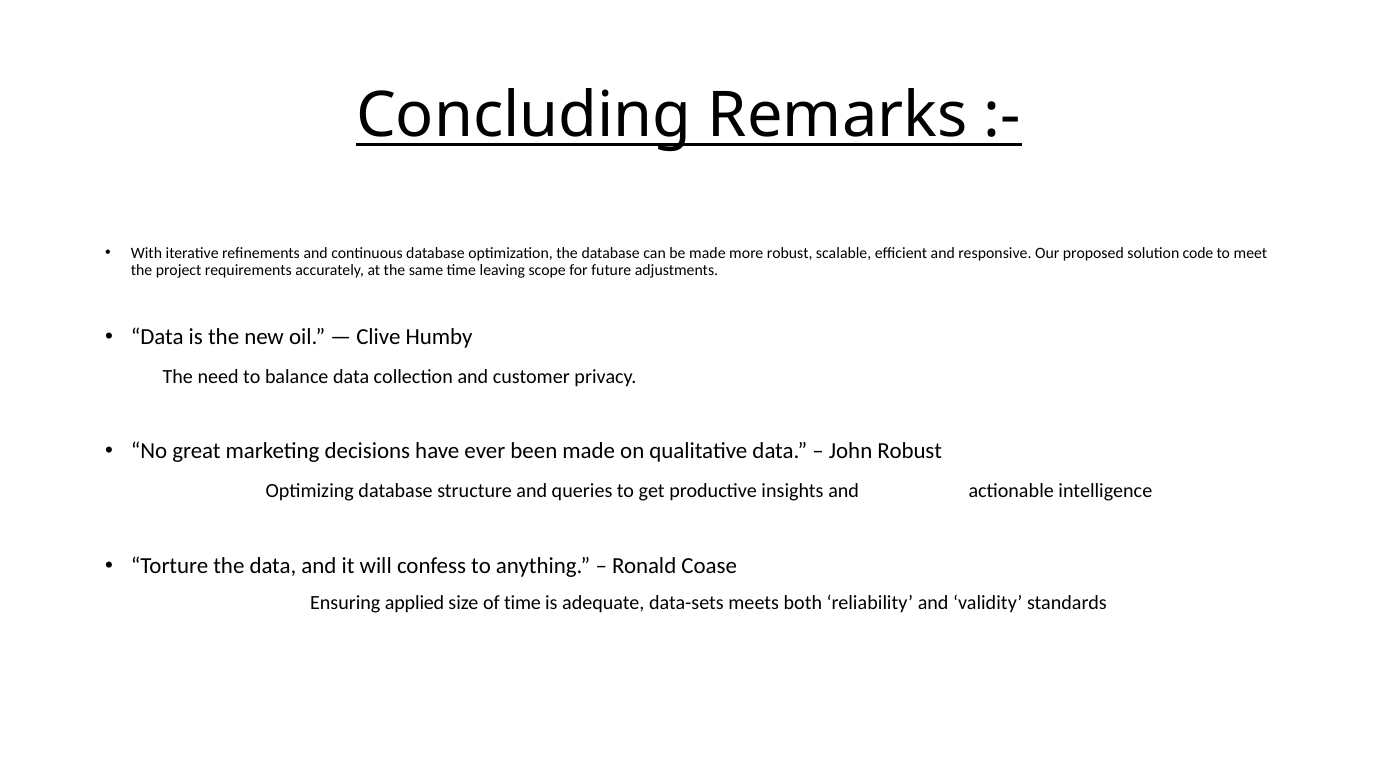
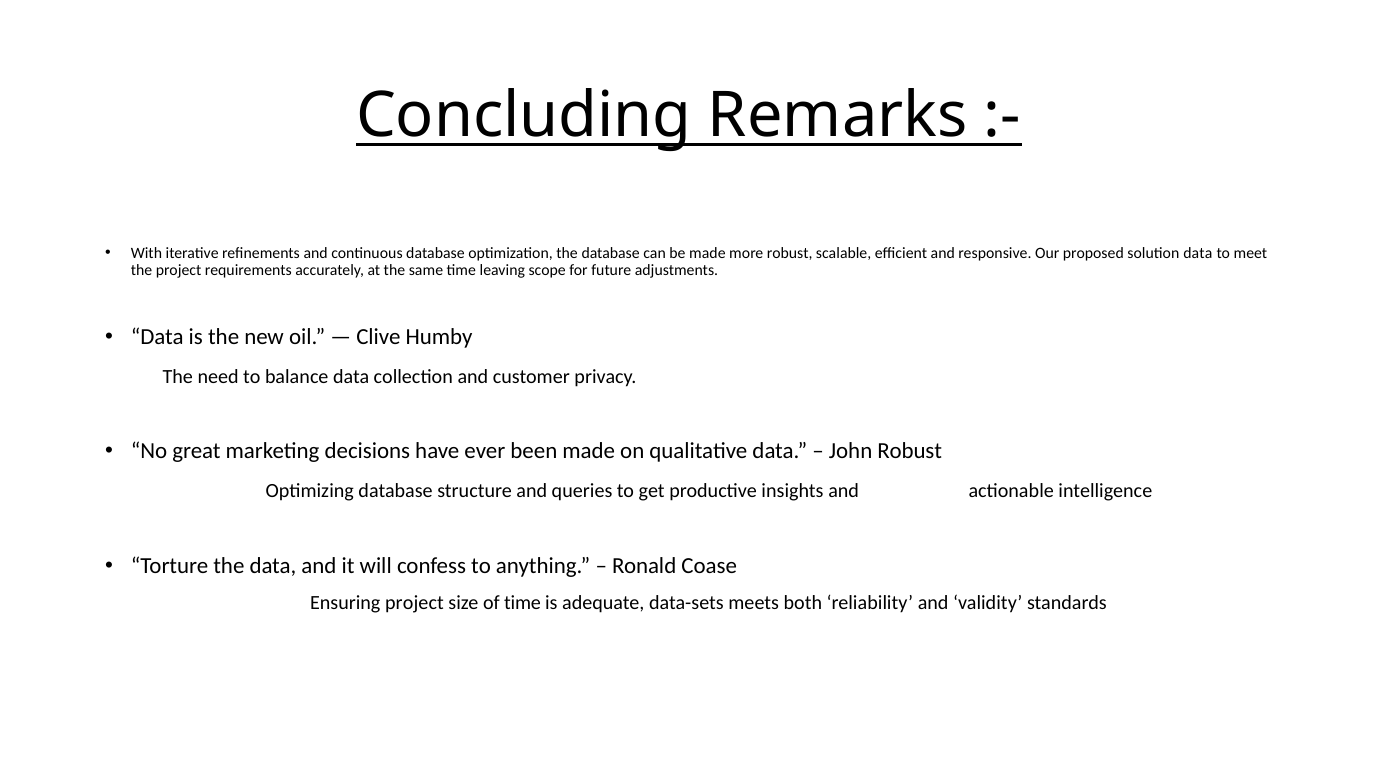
solution code: code -> data
Ensuring applied: applied -> project
